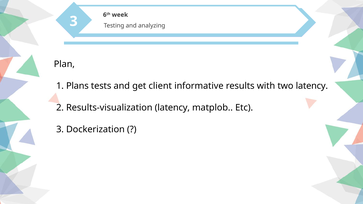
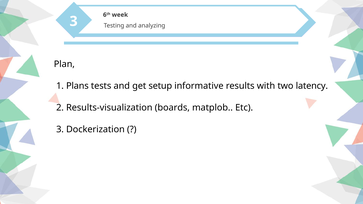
client: client -> setup
Results-visualization latency: latency -> boards
